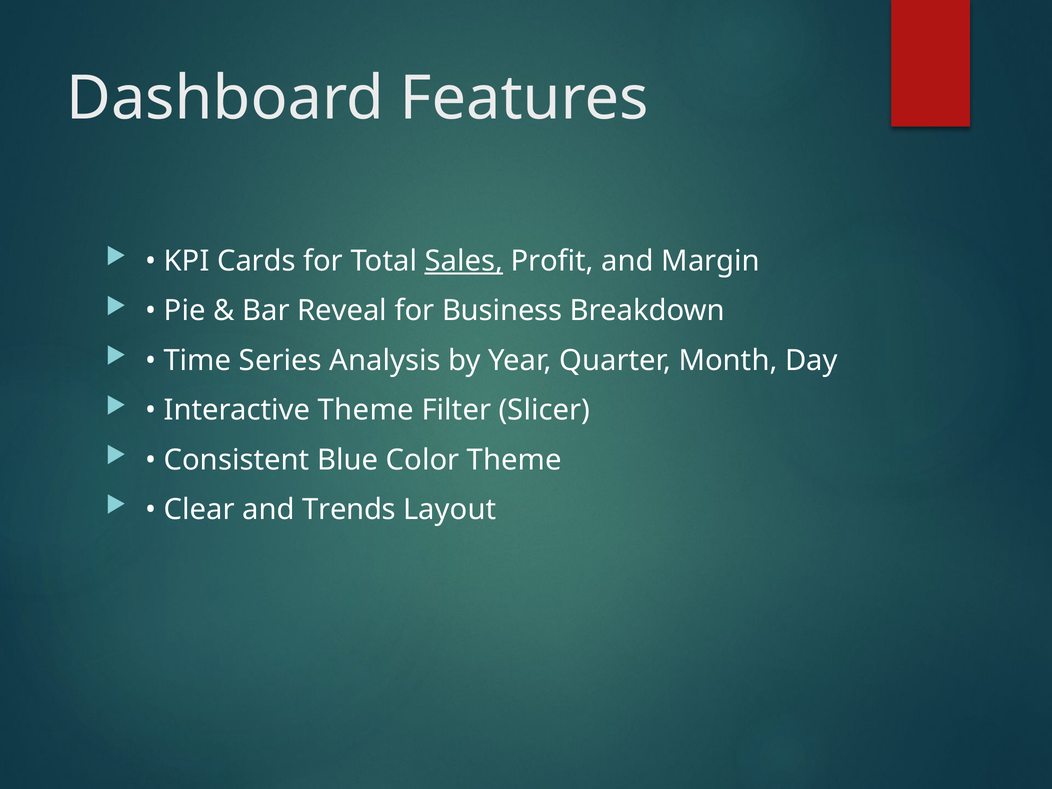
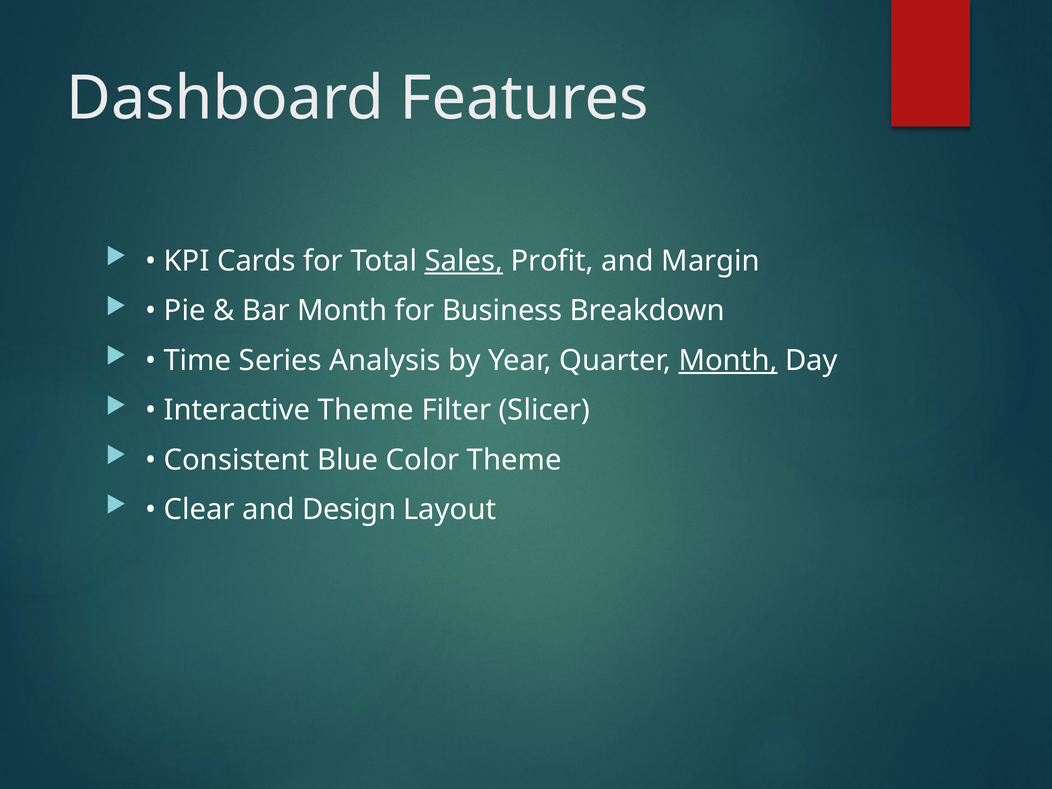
Bar Reveal: Reveal -> Month
Month at (728, 360) underline: none -> present
Trends: Trends -> Design
